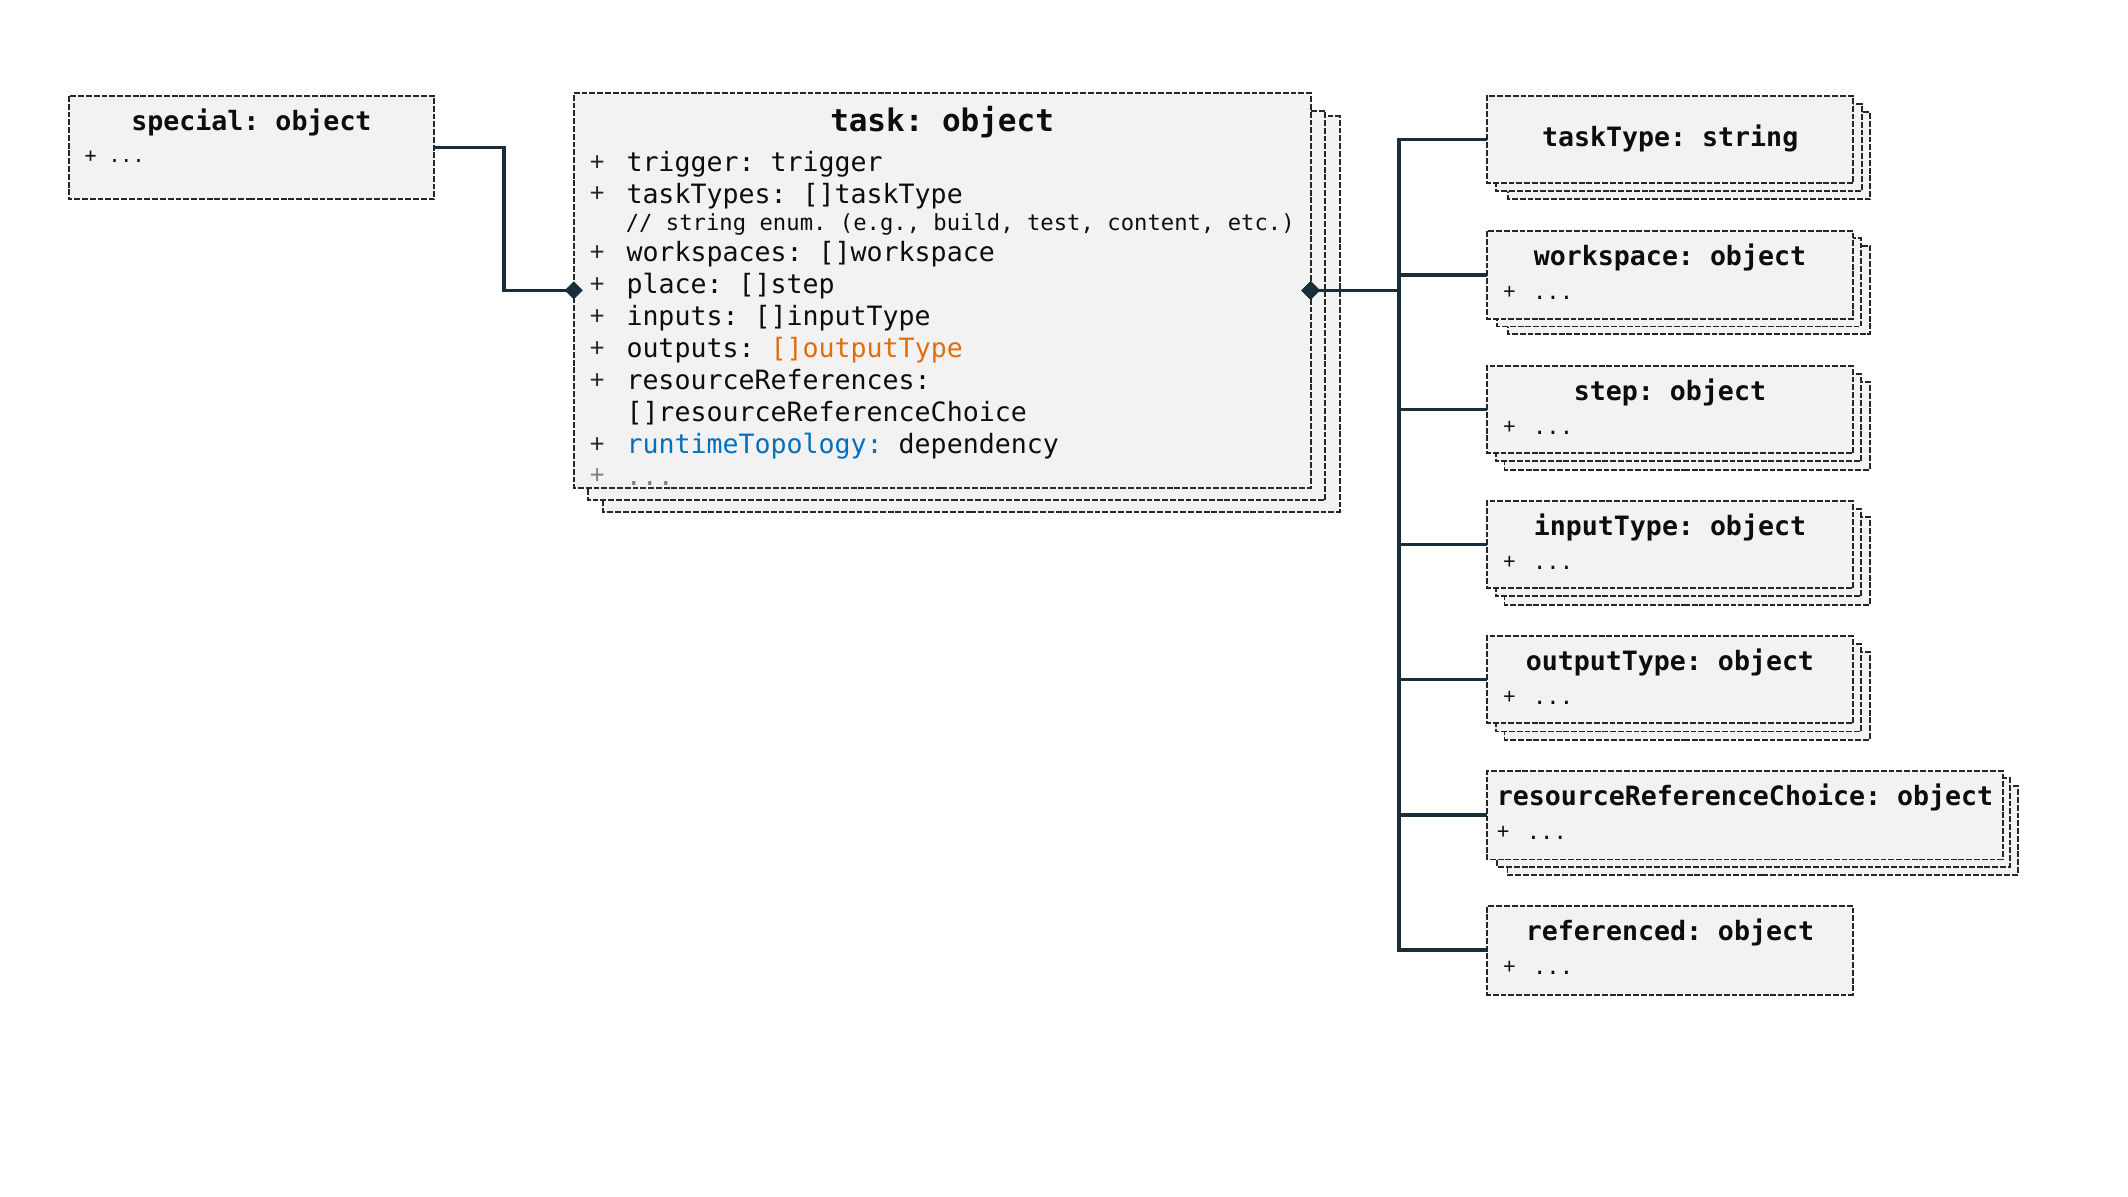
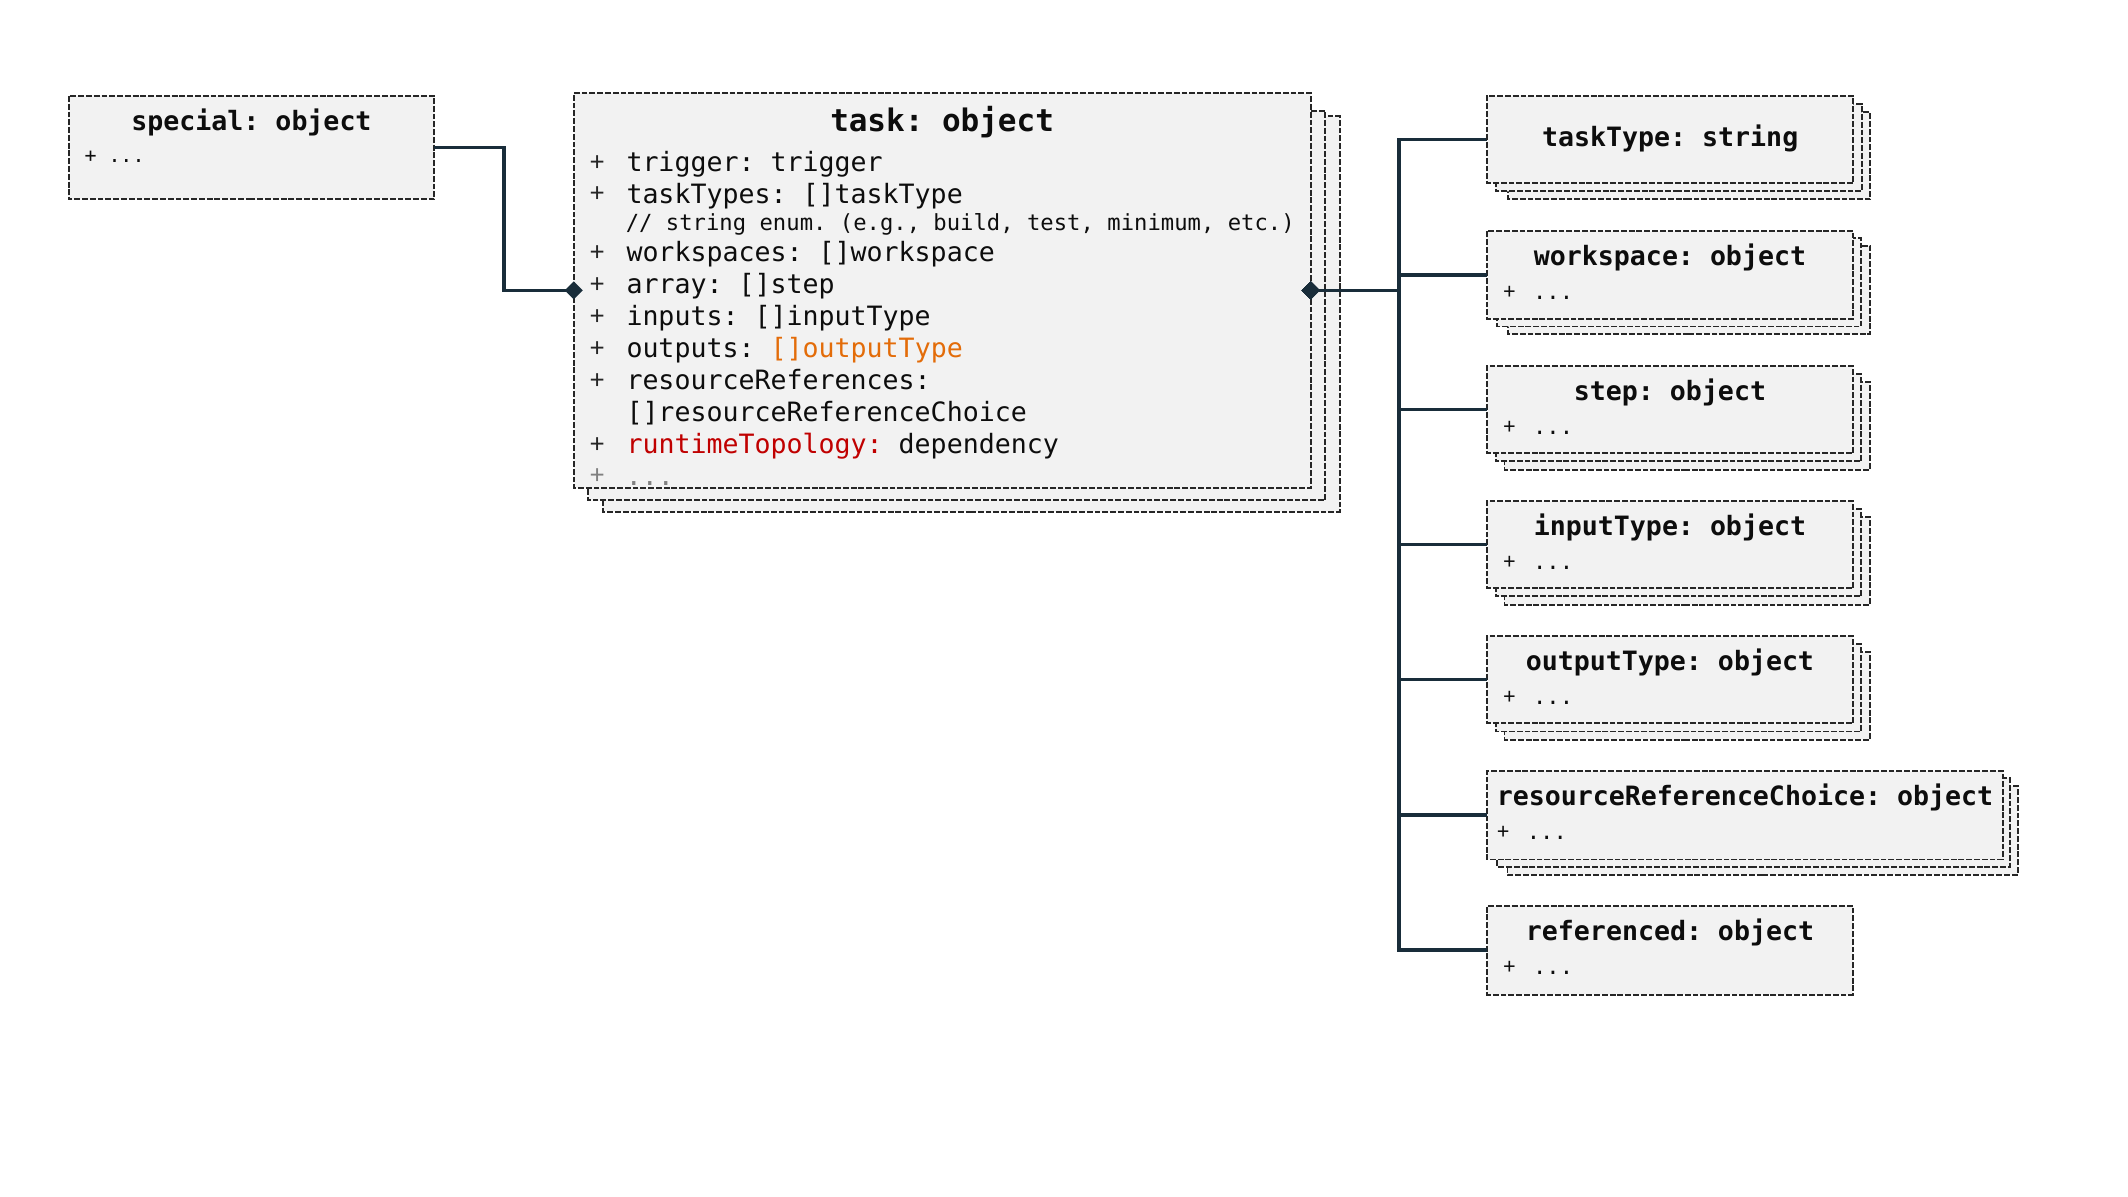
content: content -> minimum
place: place -> array
runtimeTopology colour: blue -> red
